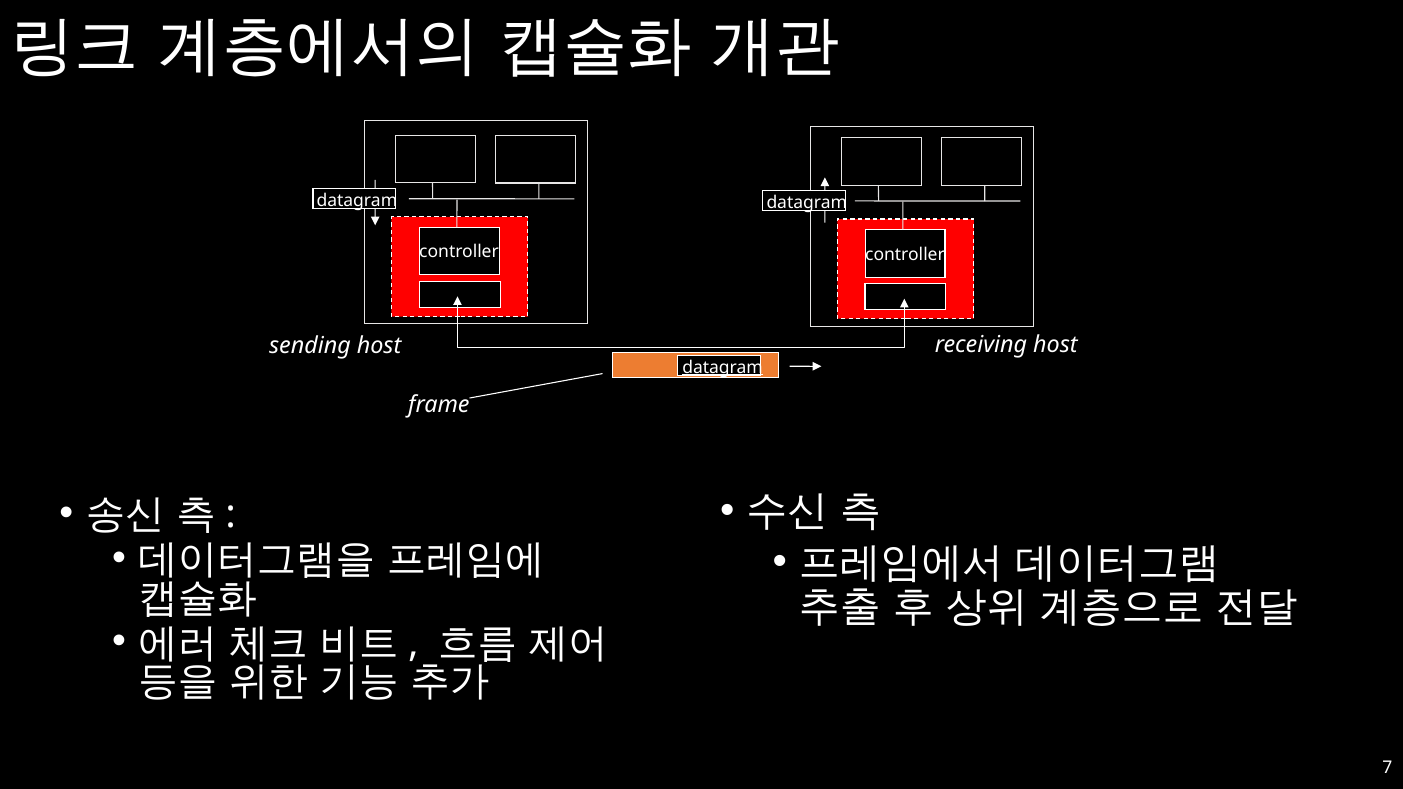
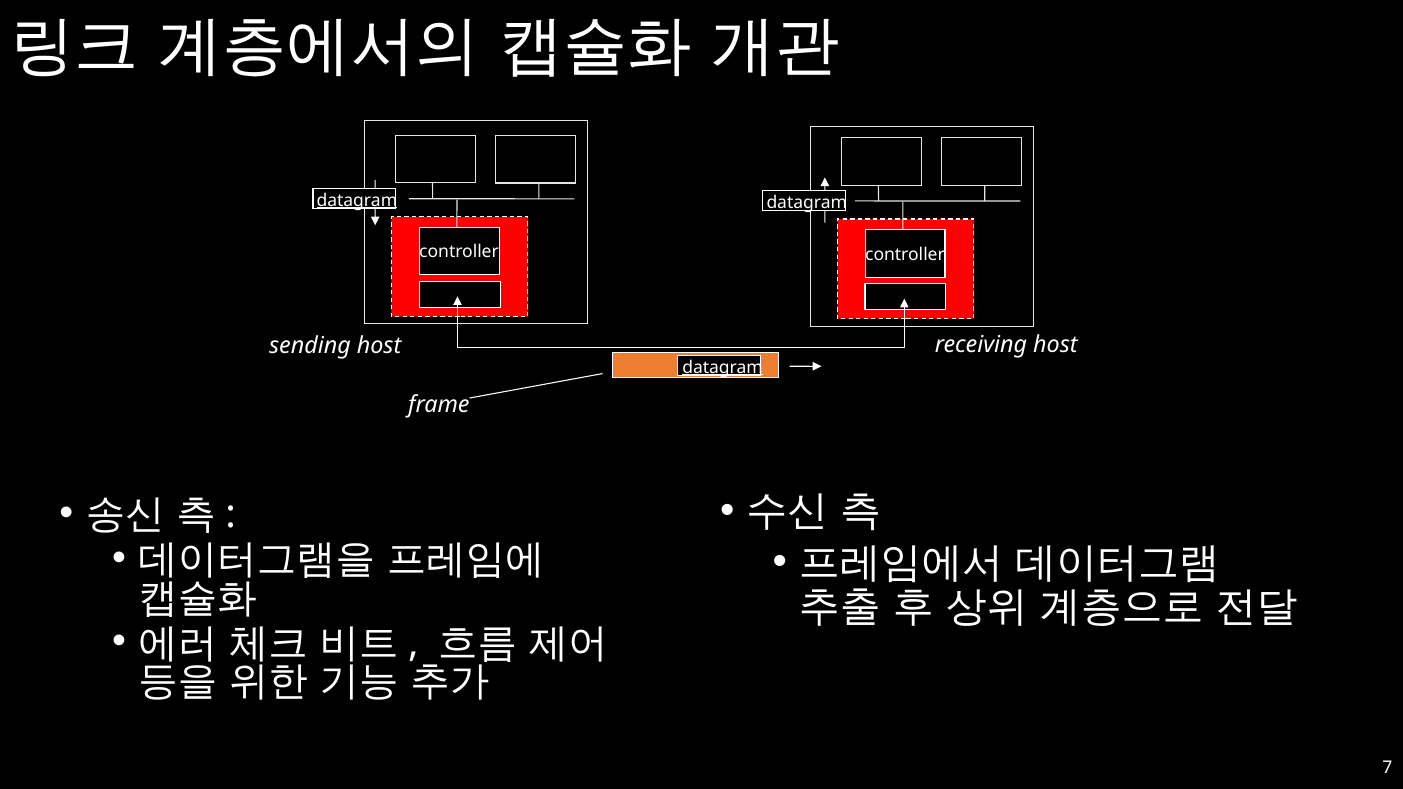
datagram at (357, 200) underline: none -> present
